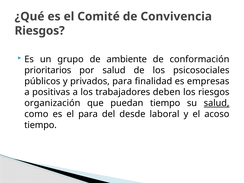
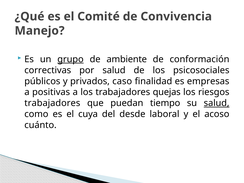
Riesgos at (40, 31): Riesgos -> Manejo
grupo underline: none -> present
prioritarios: prioritarios -> correctivas
privados para: para -> caso
deben: deben -> quejas
organización at (52, 103): organización -> trabajadores
el para: para -> cuya
tiempo at (41, 125): tiempo -> cuánto
